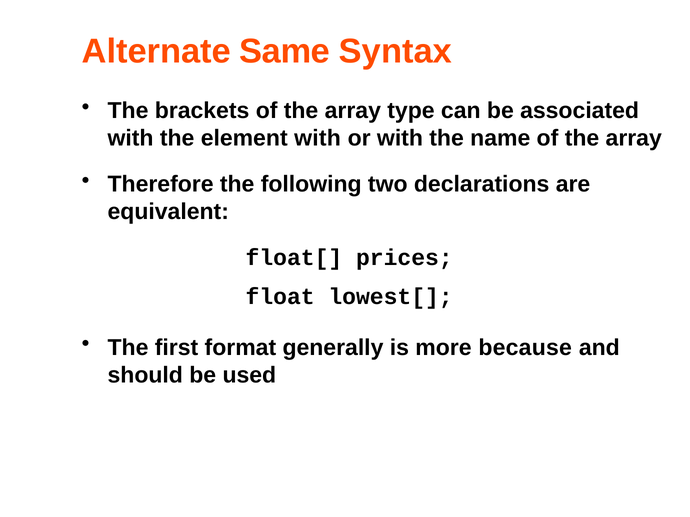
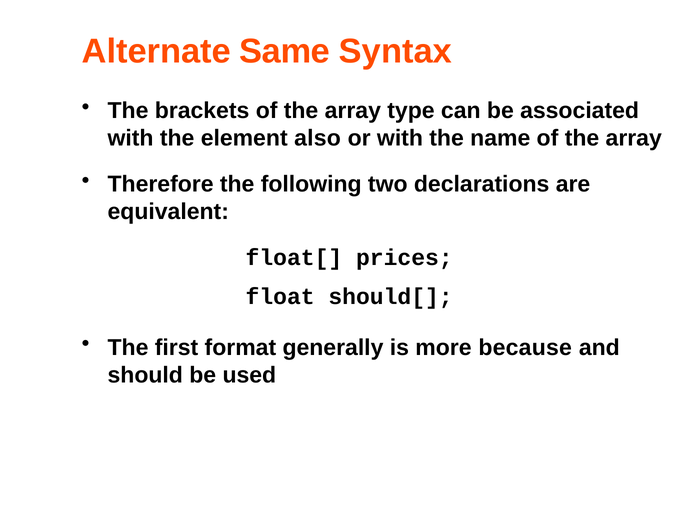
element with: with -> also
lowest[: lowest[ -> should[
